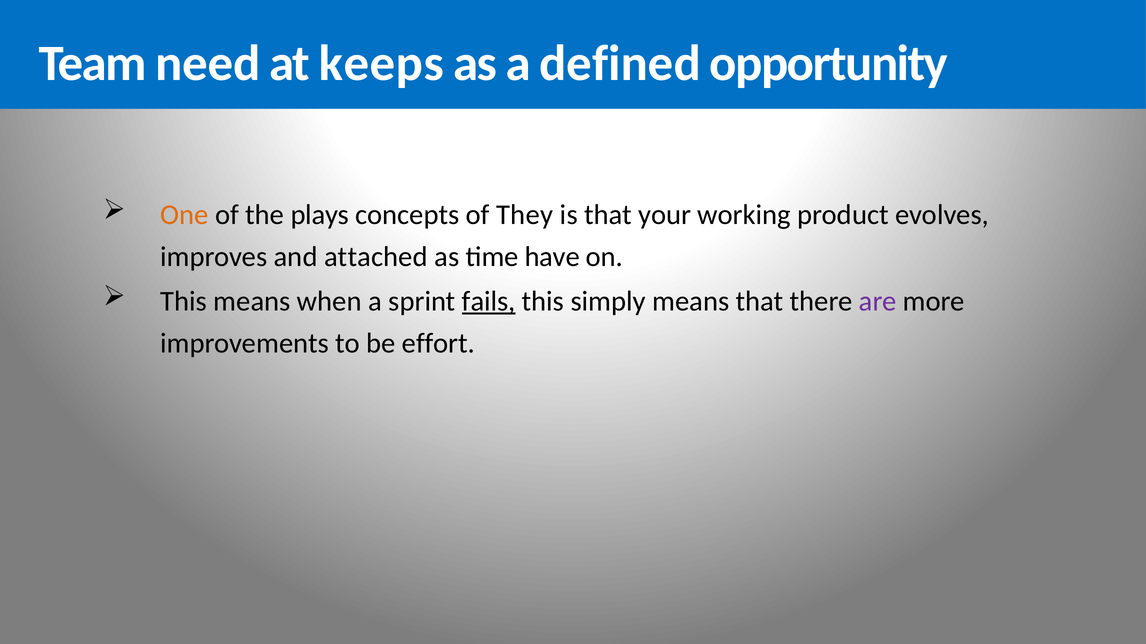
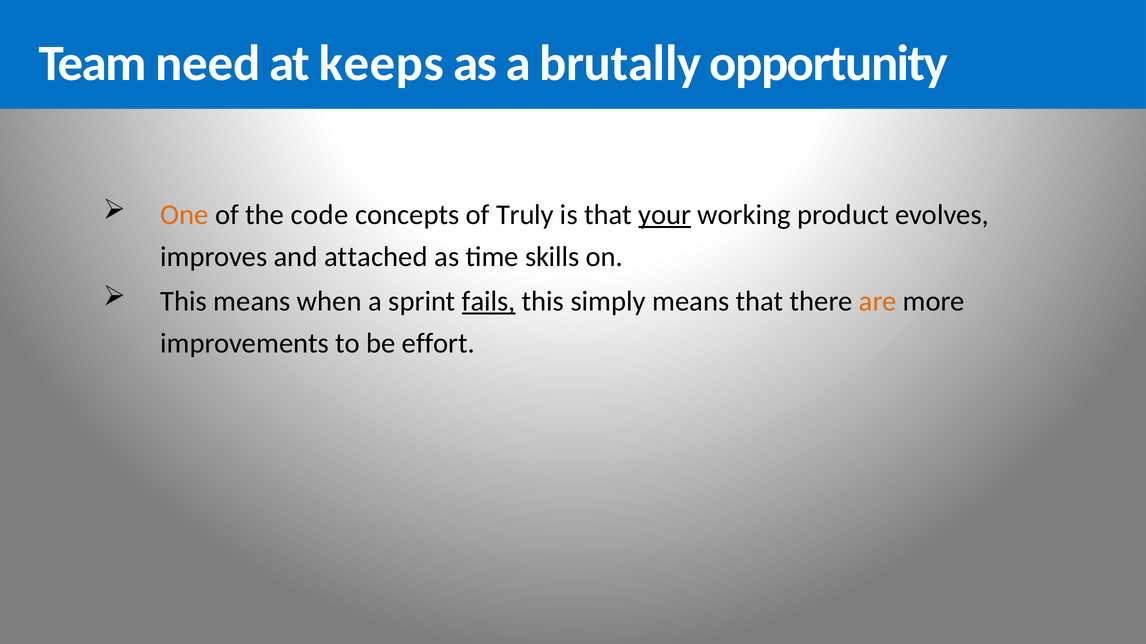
defined: defined -> brutally
plays: plays -> code
They: They -> Truly
your underline: none -> present
have: have -> skills
are colour: purple -> orange
